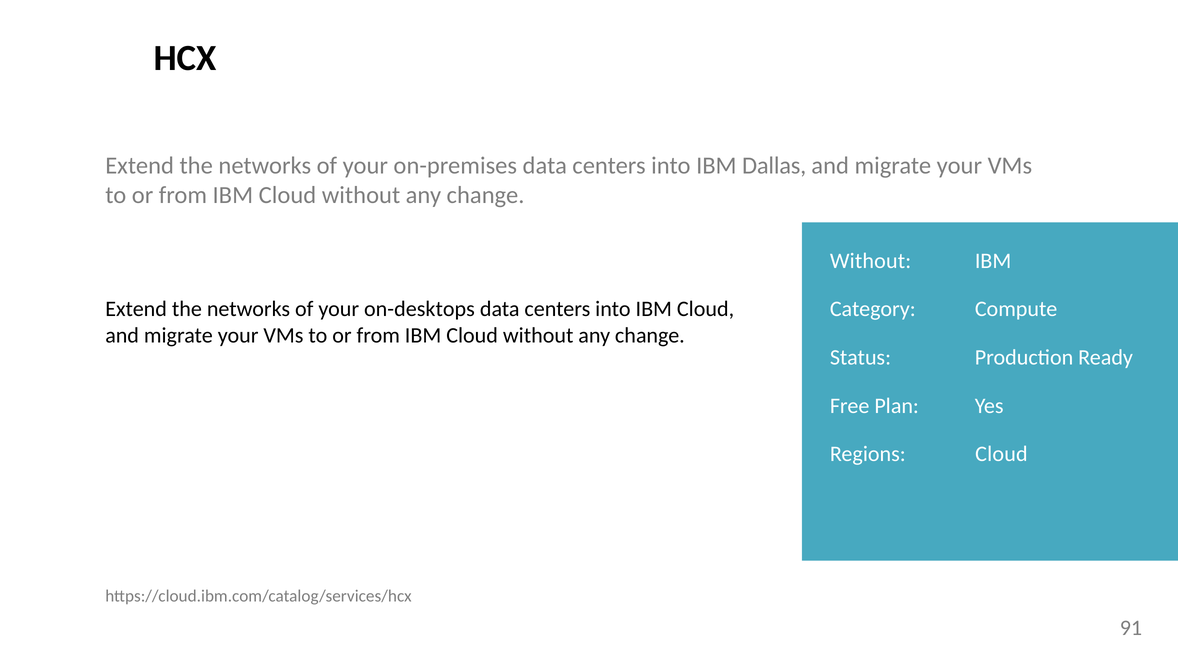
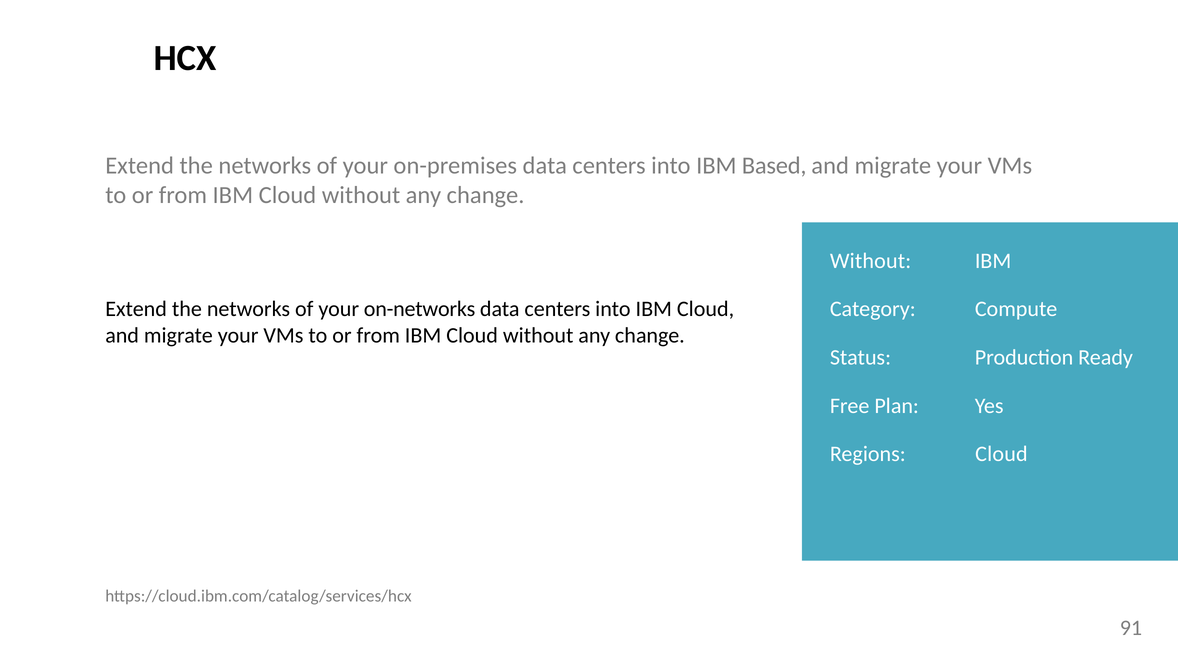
Dallas: Dallas -> Based
on-desktops: on-desktops -> on-networks
